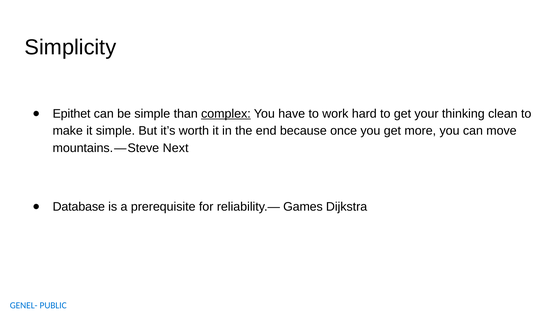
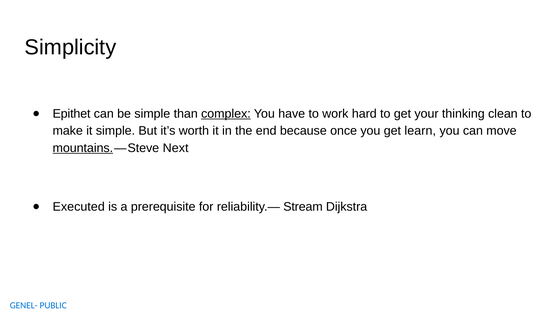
more: more -> learn
mountains underline: none -> present
Database: Database -> Executed
Games: Games -> Stream
